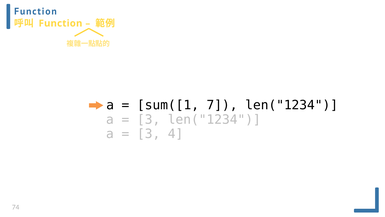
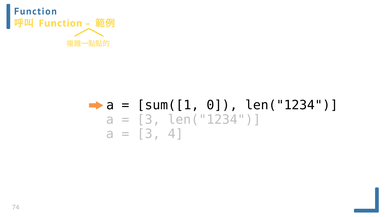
7: 7 -> 0
